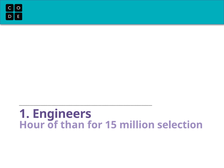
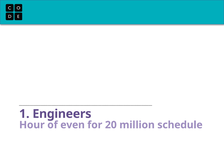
than: than -> even
15: 15 -> 20
selection: selection -> schedule
